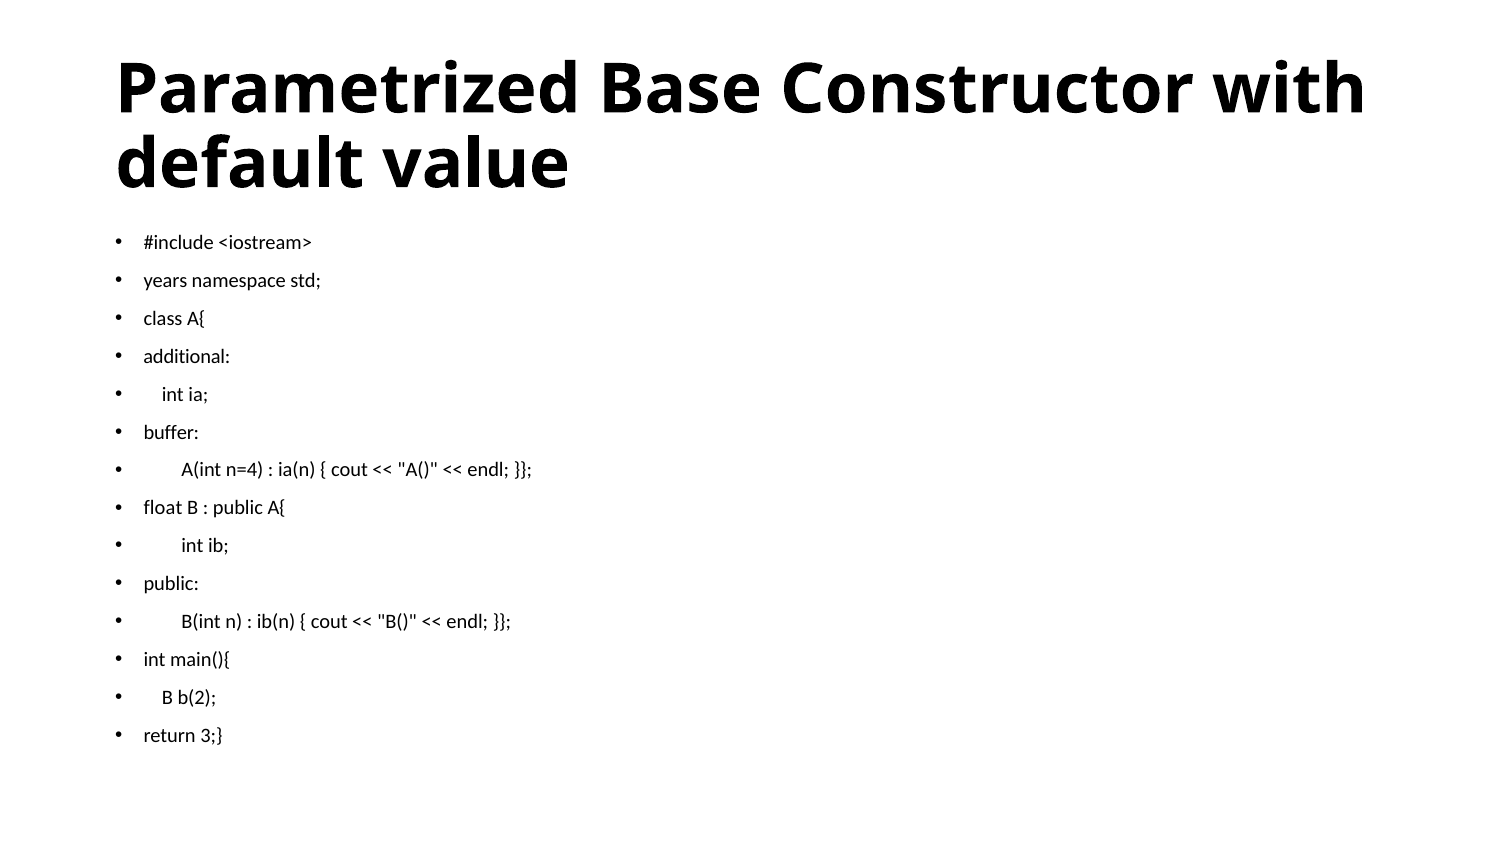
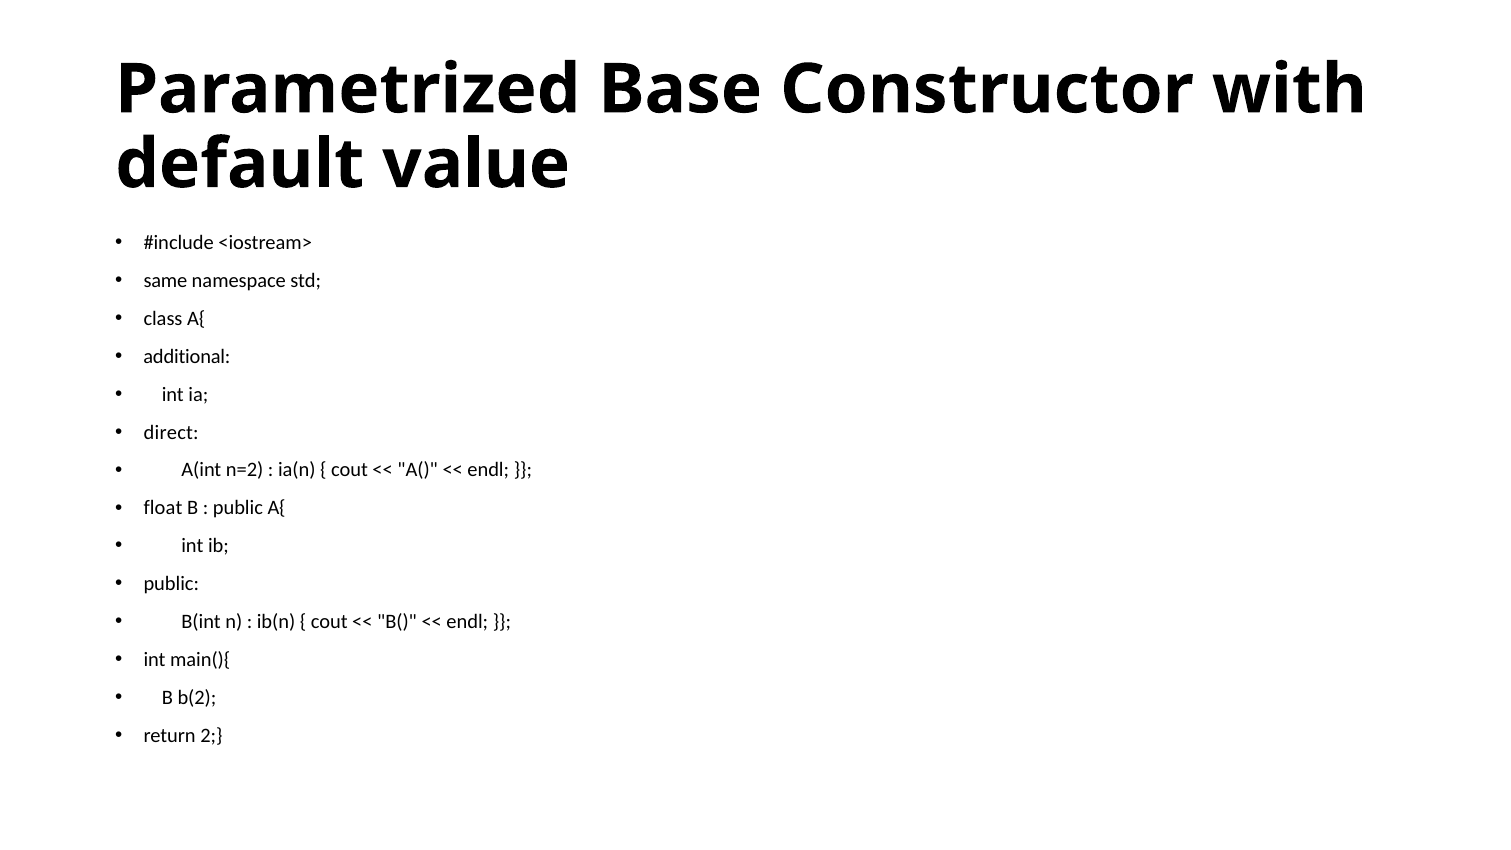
years: years -> same
buffer: buffer -> direct
n=4: n=4 -> n=2
3: 3 -> 2
